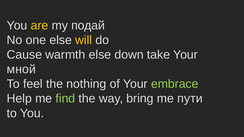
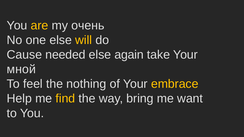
подай: подай -> очень
warmth: warmth -> needed
down: down -> again
embrace colour: light green -> yellow
find colour: light green -> yellow
пути: пути -> want
